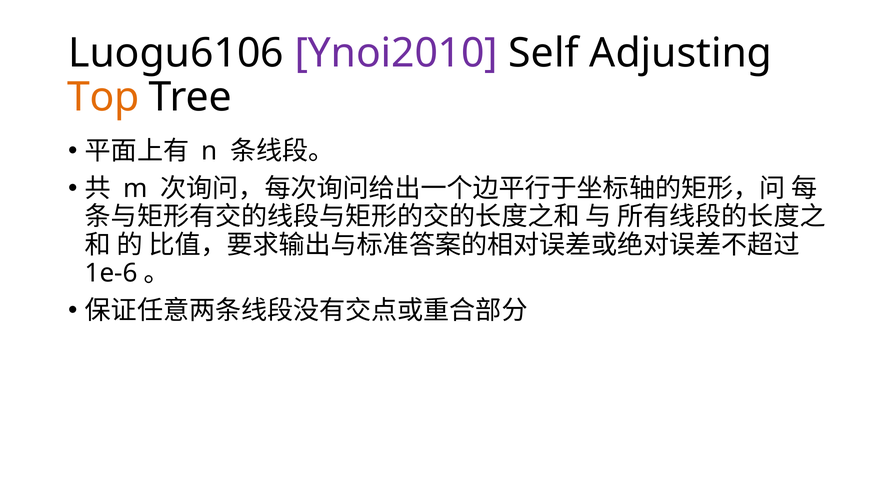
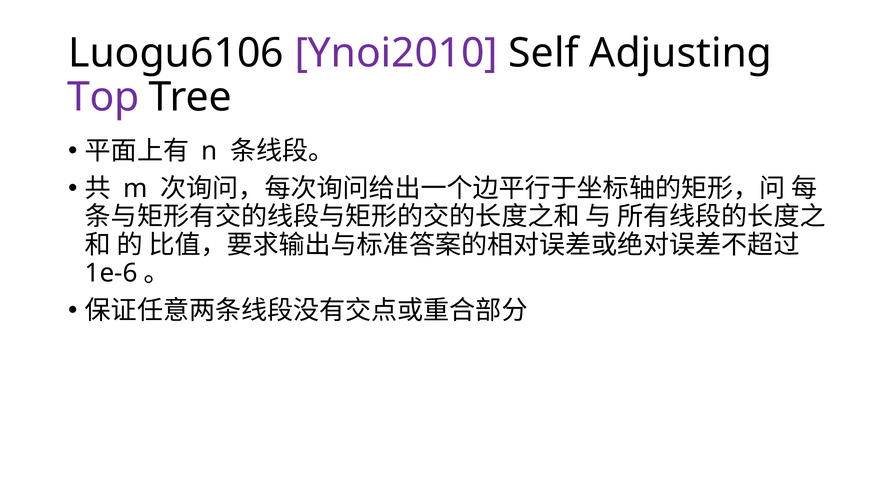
Top colour: orange -> purple
